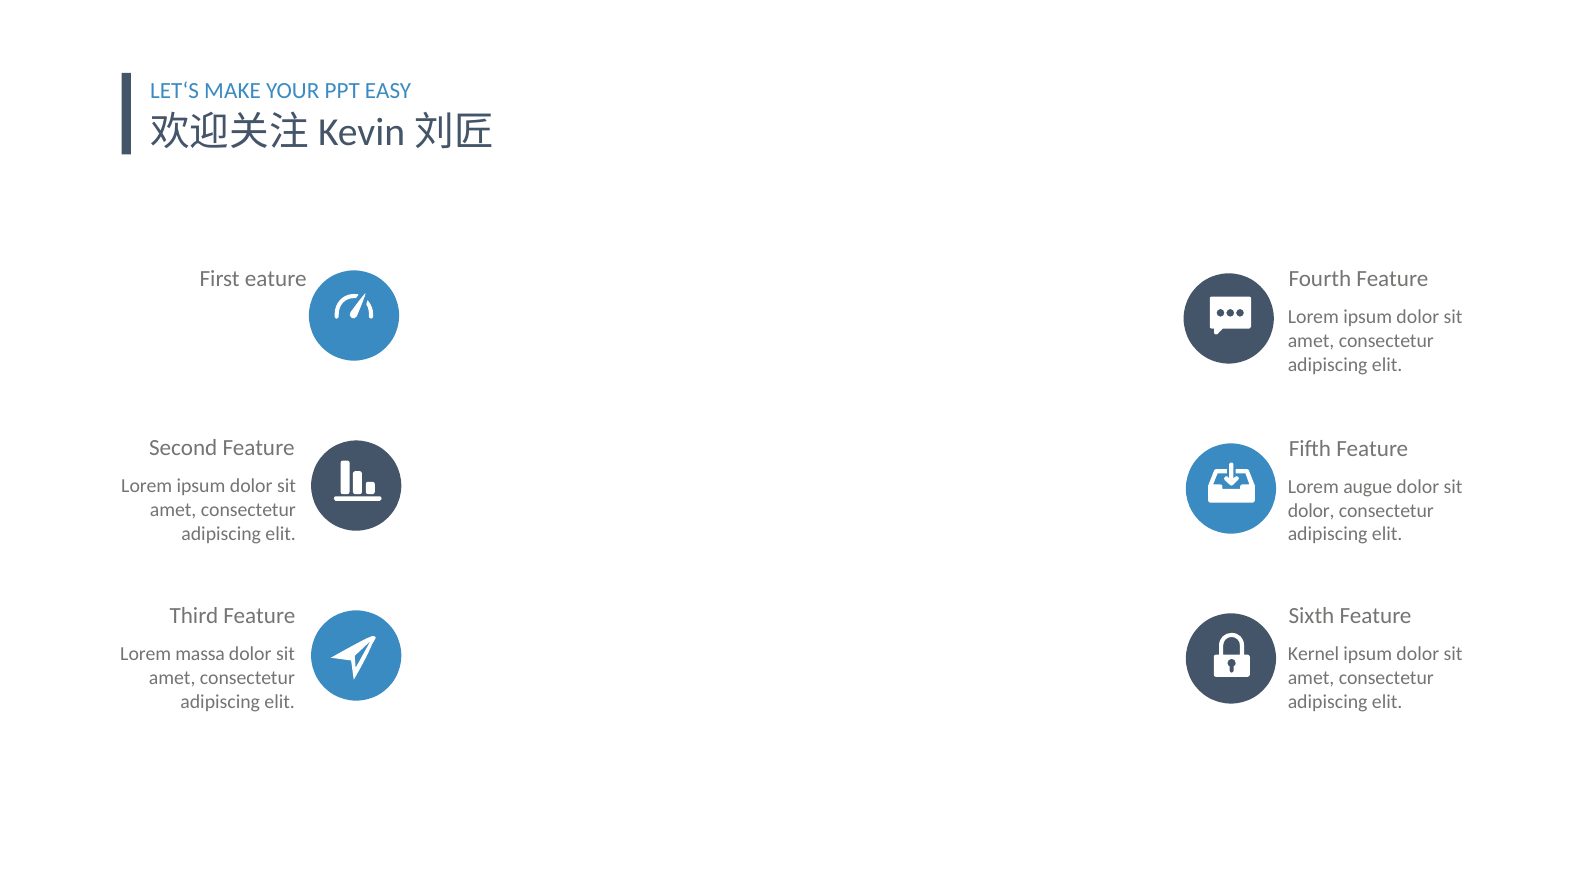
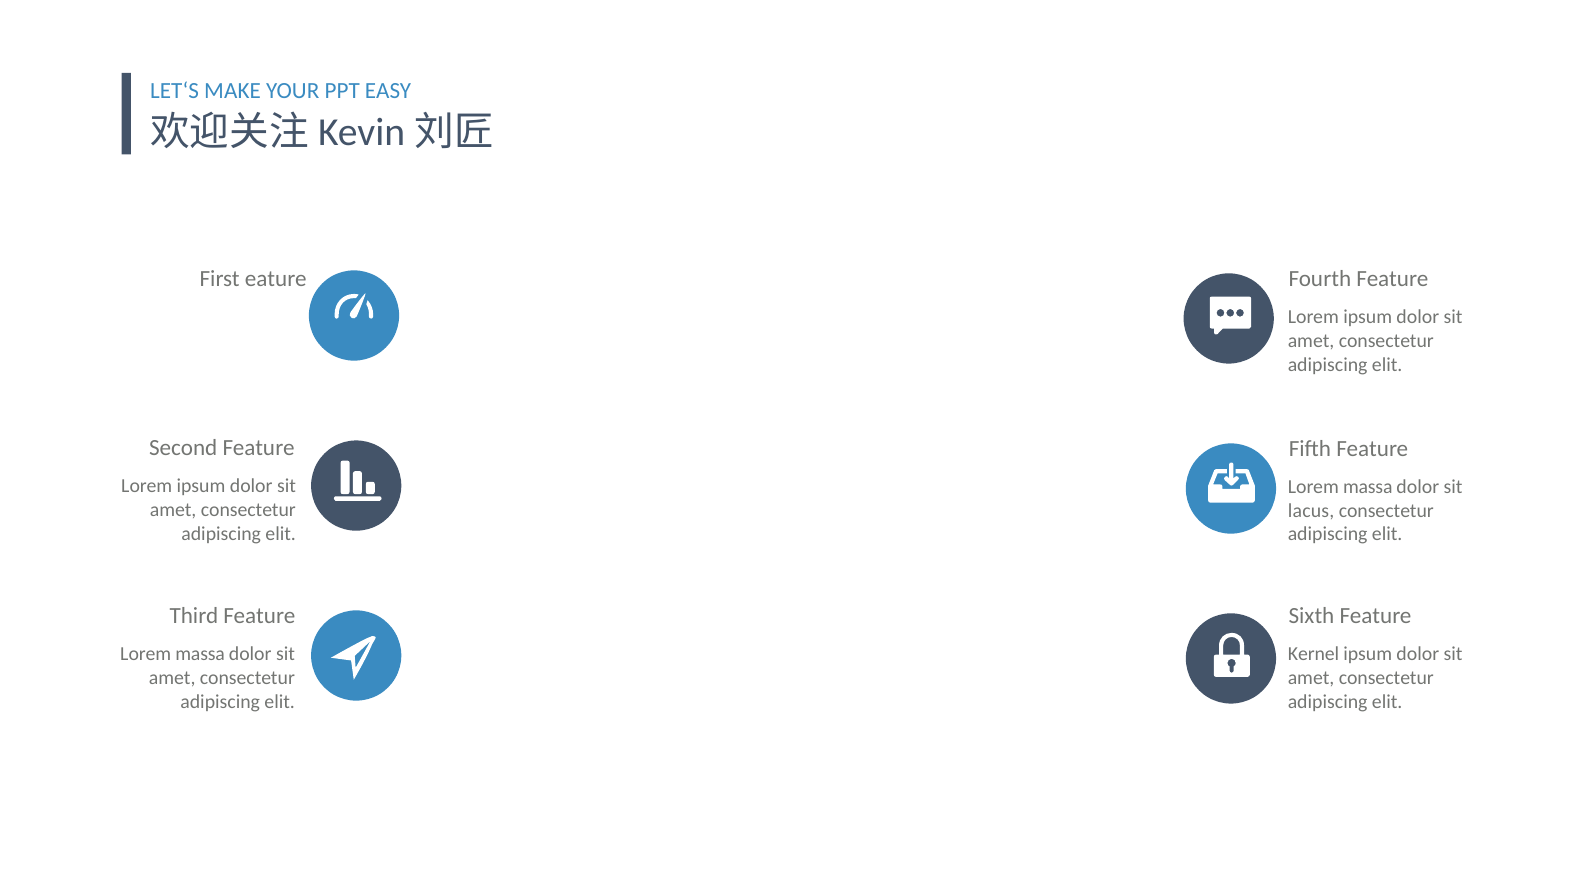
augue at (1368, 486): augue -> massa
dolor at (1311, 510): dolor -> lacus
